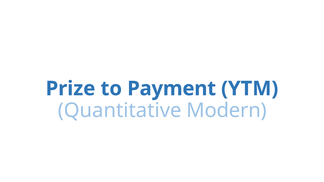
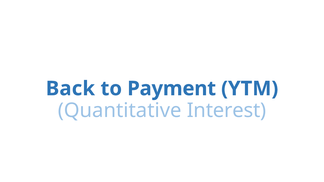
Prize: Prize -> Back
Modern: Modern -> Interest
